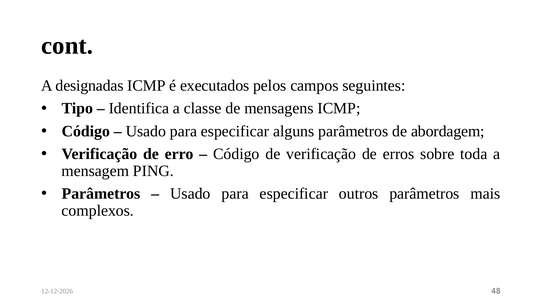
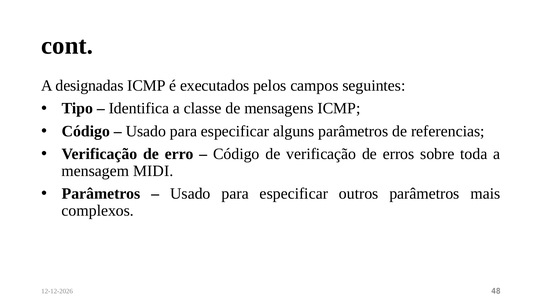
abordagem: abordagem -> referencias
PING: PING -> MIDI
